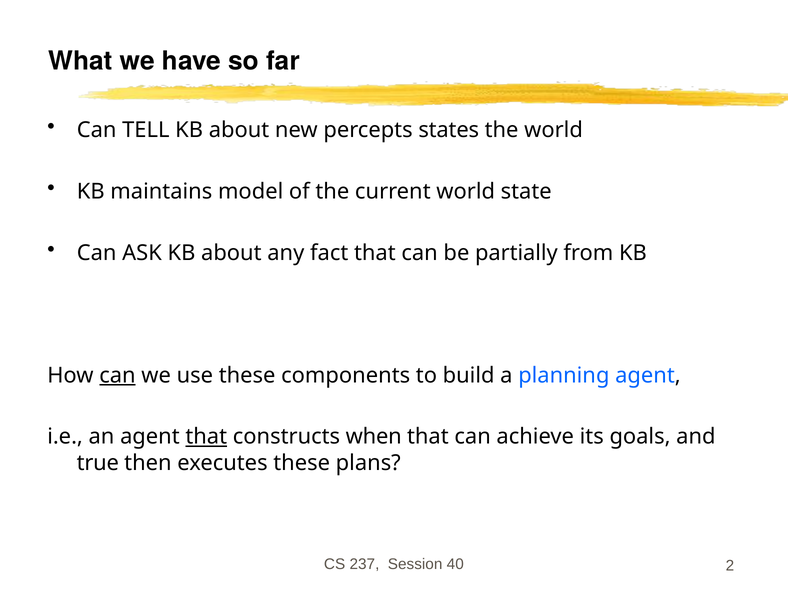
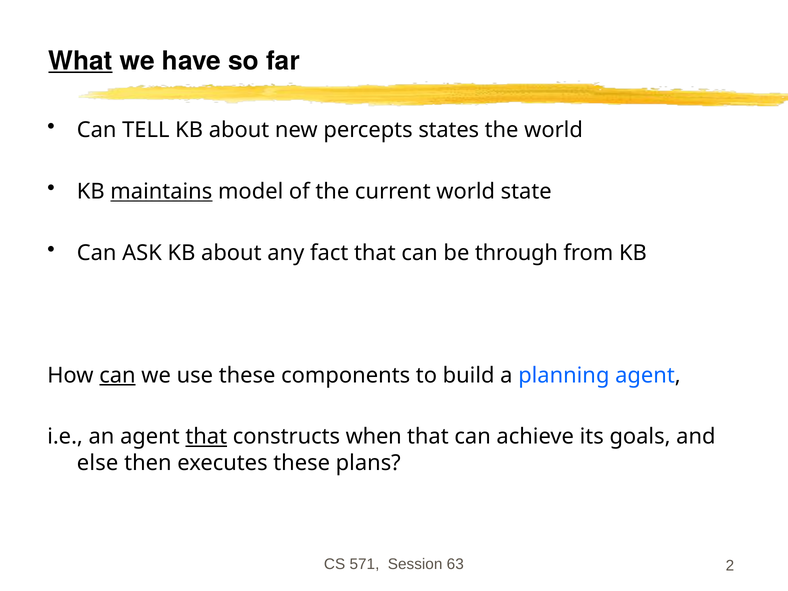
What underline: none -> present
maintains underline: none -> present
partially: partially -> through
true: true -> else
237: 237 -> 571
40: 40 -> 63
